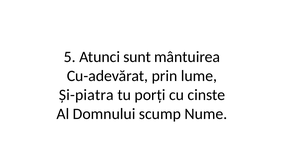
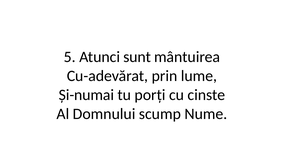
Și-piatra: Și-piatra -> Și-numai
